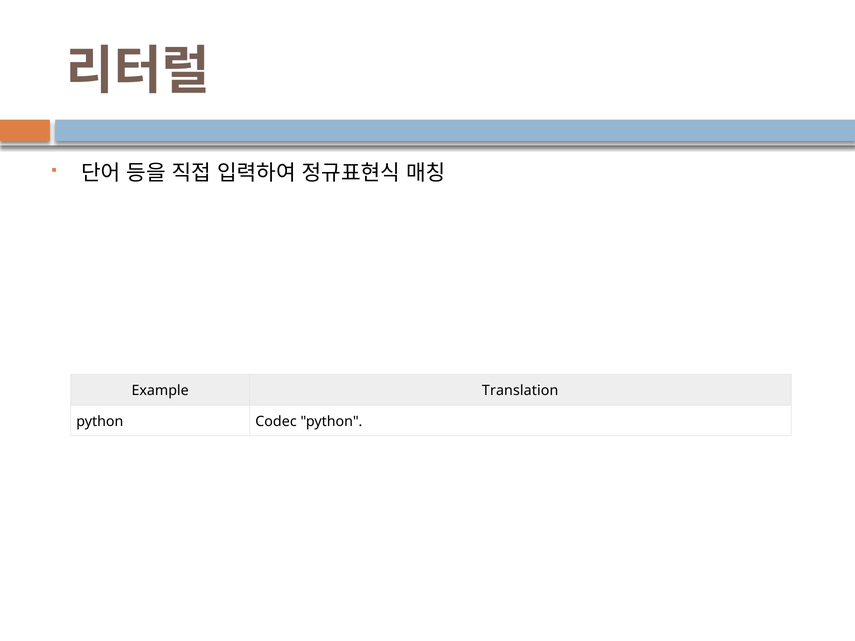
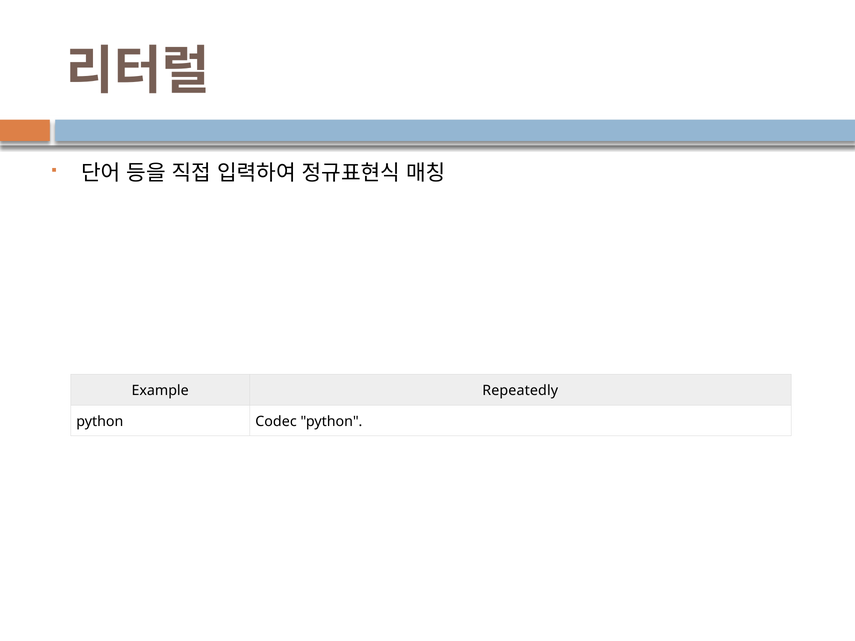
Translation: Translation -> Repeatedly
